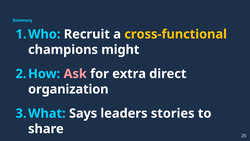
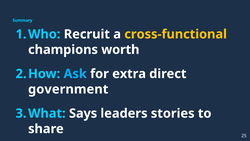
might: might -> worth
Ask colour: pink -> light blue
organization: organization -> government
